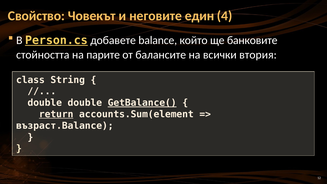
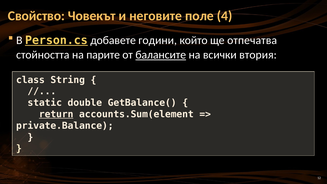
един: един -> поле
balance: balance -> години
банковите: банковите -> отпечатва
балансите underline: none -> present
double at (45, 103): double -> static
GetBalance( underline: present -> none
възраст.Balance: възраст.Balance -> private.Balance
